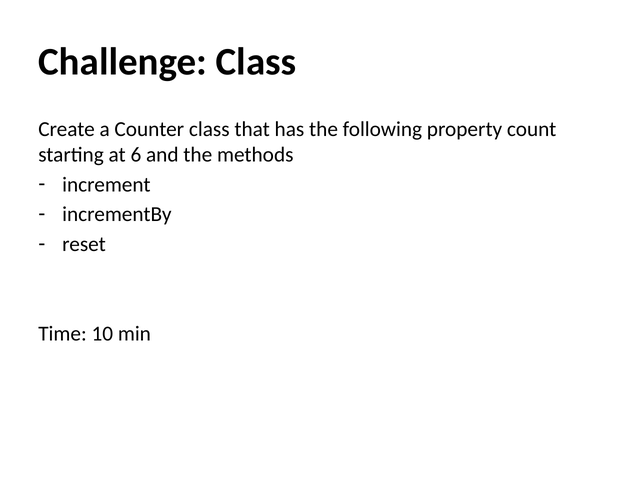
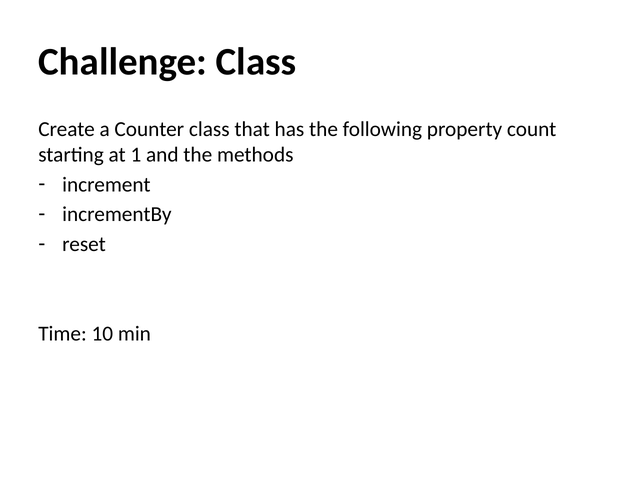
6: 6 -> 1
